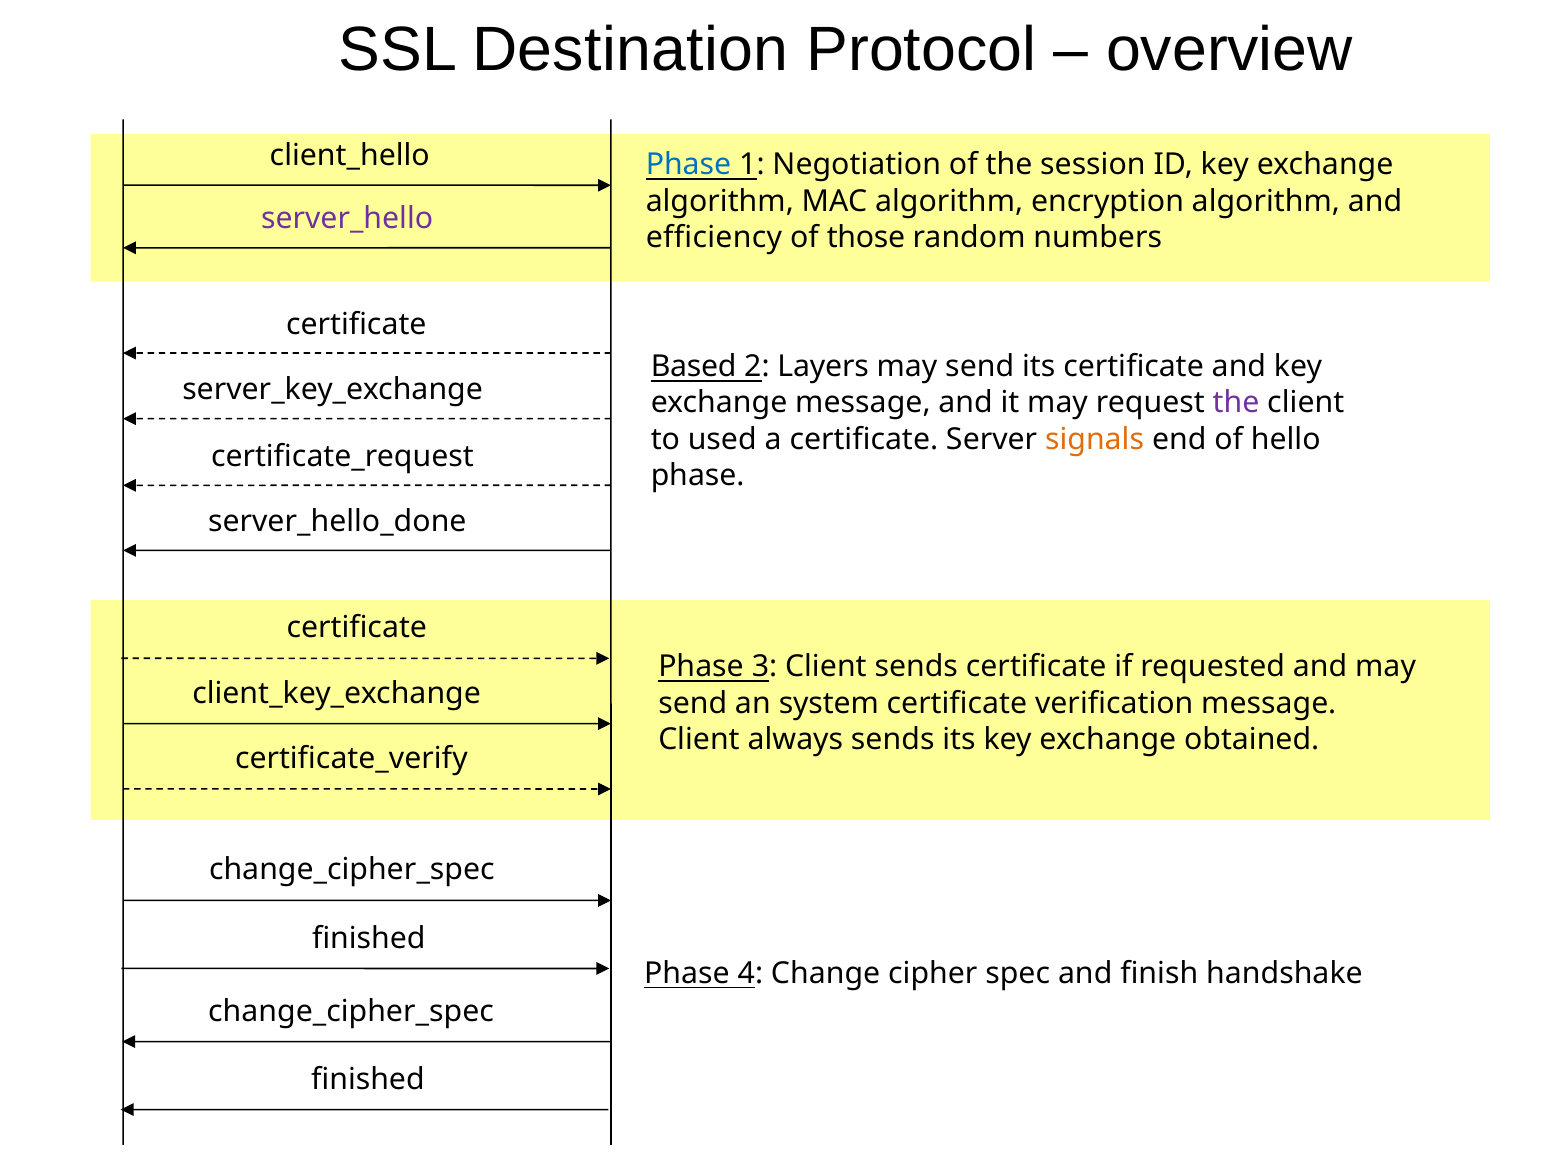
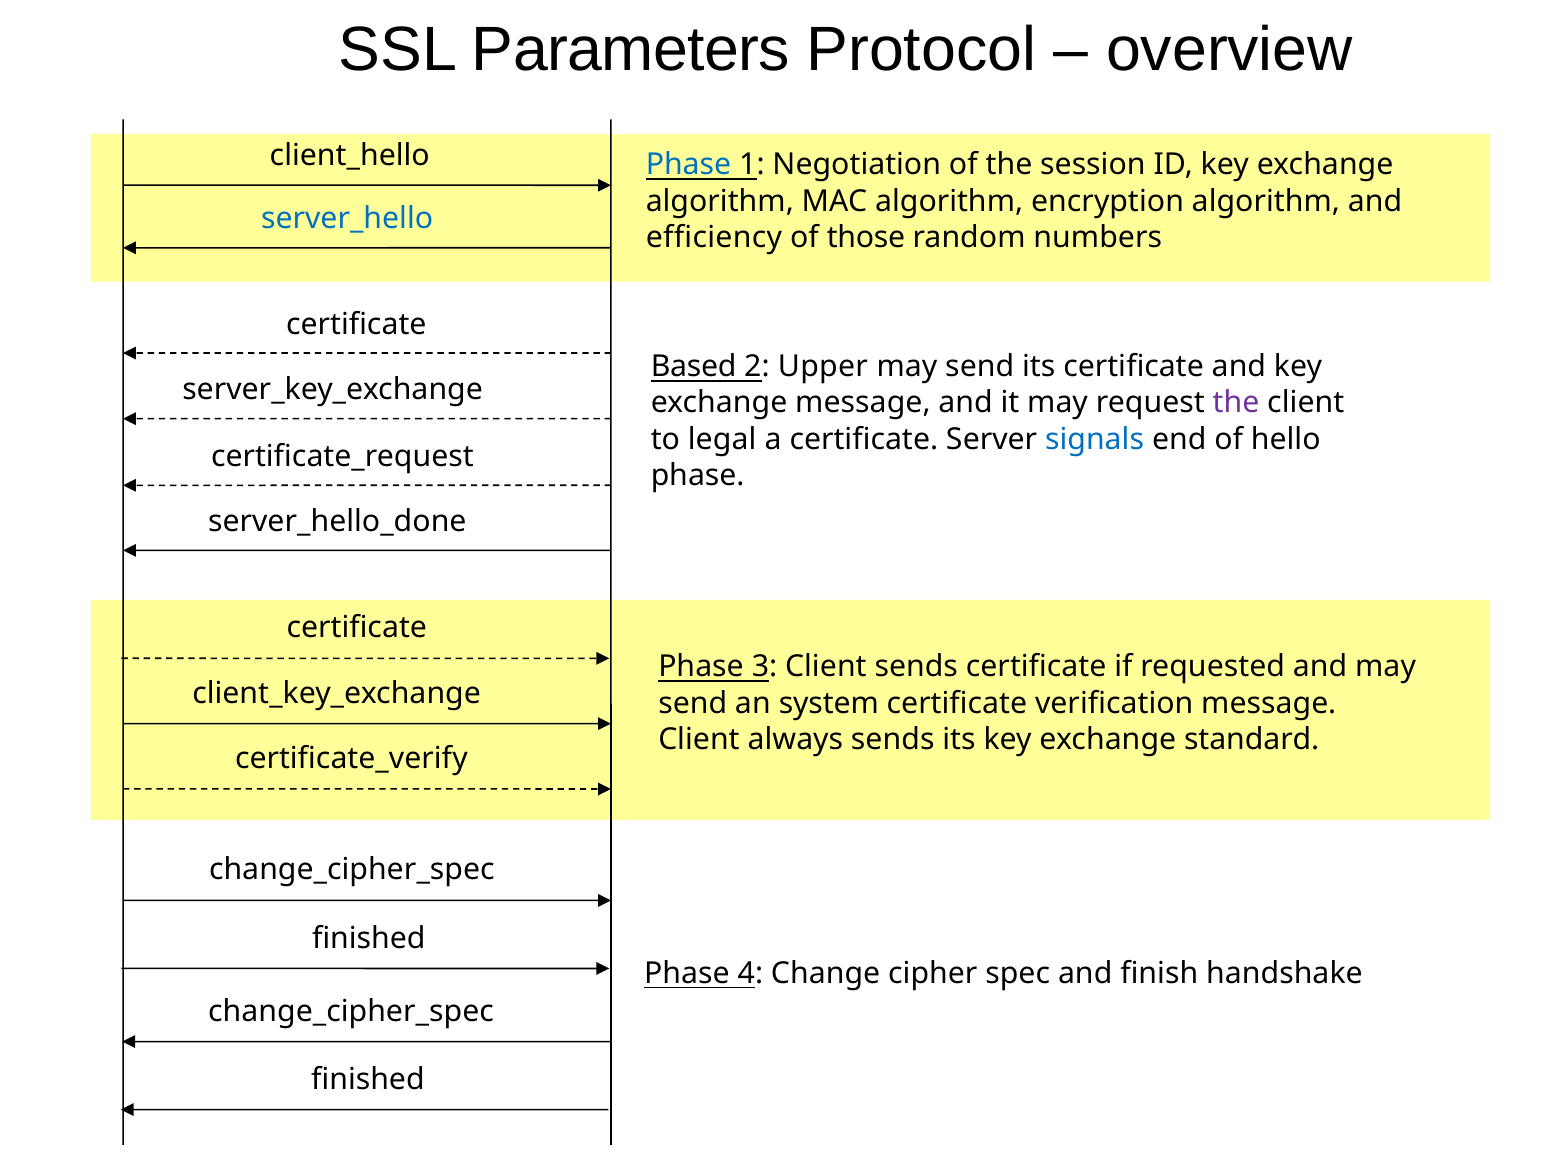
Destination: Destination -> Parameters
server_hello colour: purple -> blue
Layers: Layers -> Upper
used: used -> legal
signals colour: orange -> blue
obtained: obtained -> standard
